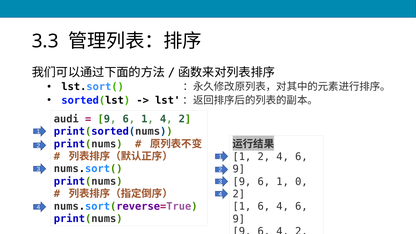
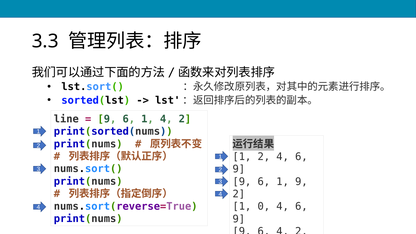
audi: audi -> line
1 0: 0 -> 9
1 6: 6 -> 0
